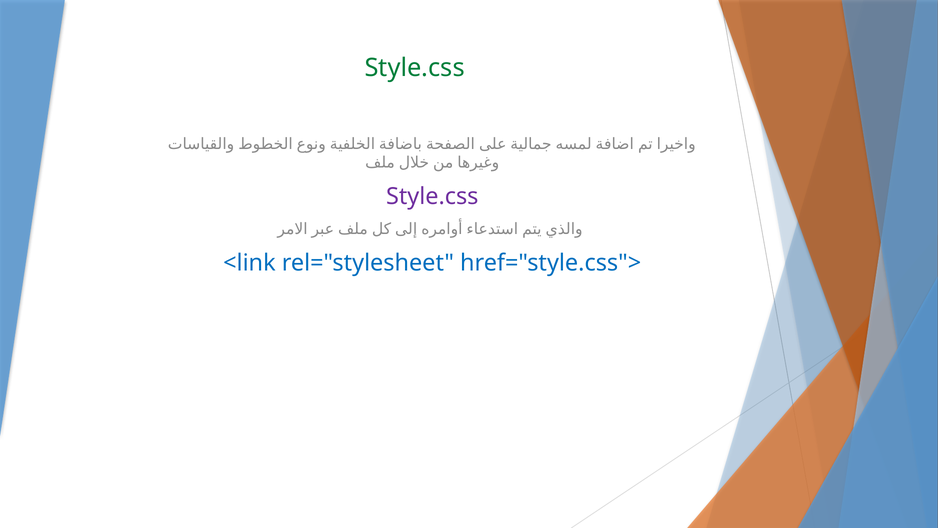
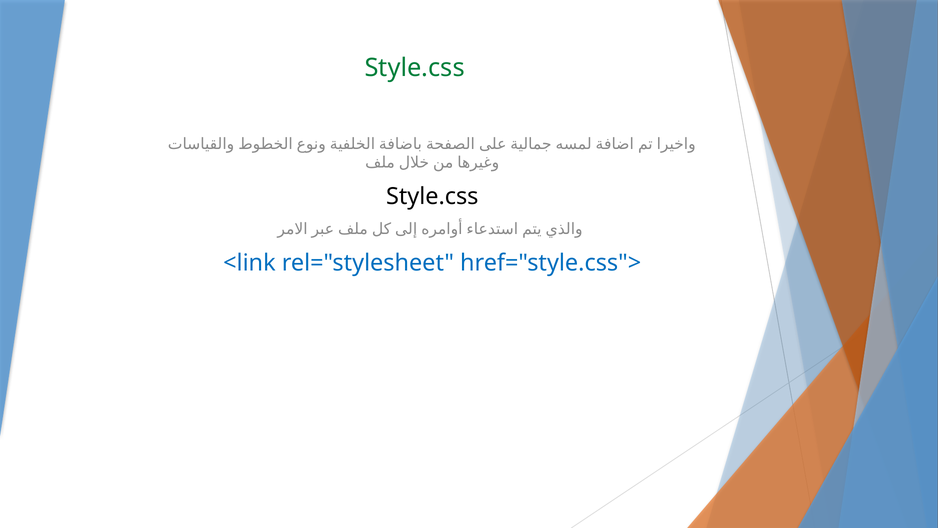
Style.css at (432, 196) colour: purple -> black
